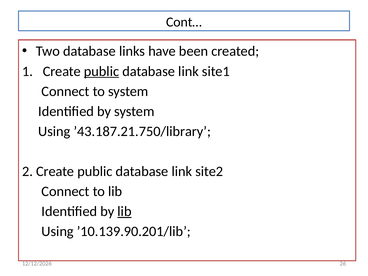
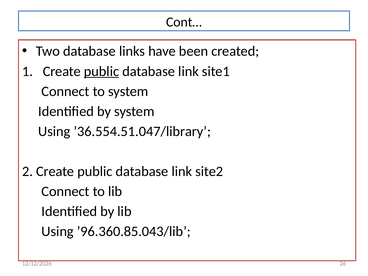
’43.187.21.750/library: ’43.187.21.750/library -> ’36.554.51.047/library
lib at (124, 211) underline: present -> none
’10.139.90.201/lib: ’10.139.90.201/lib -> ’96.360.85.043/lib
